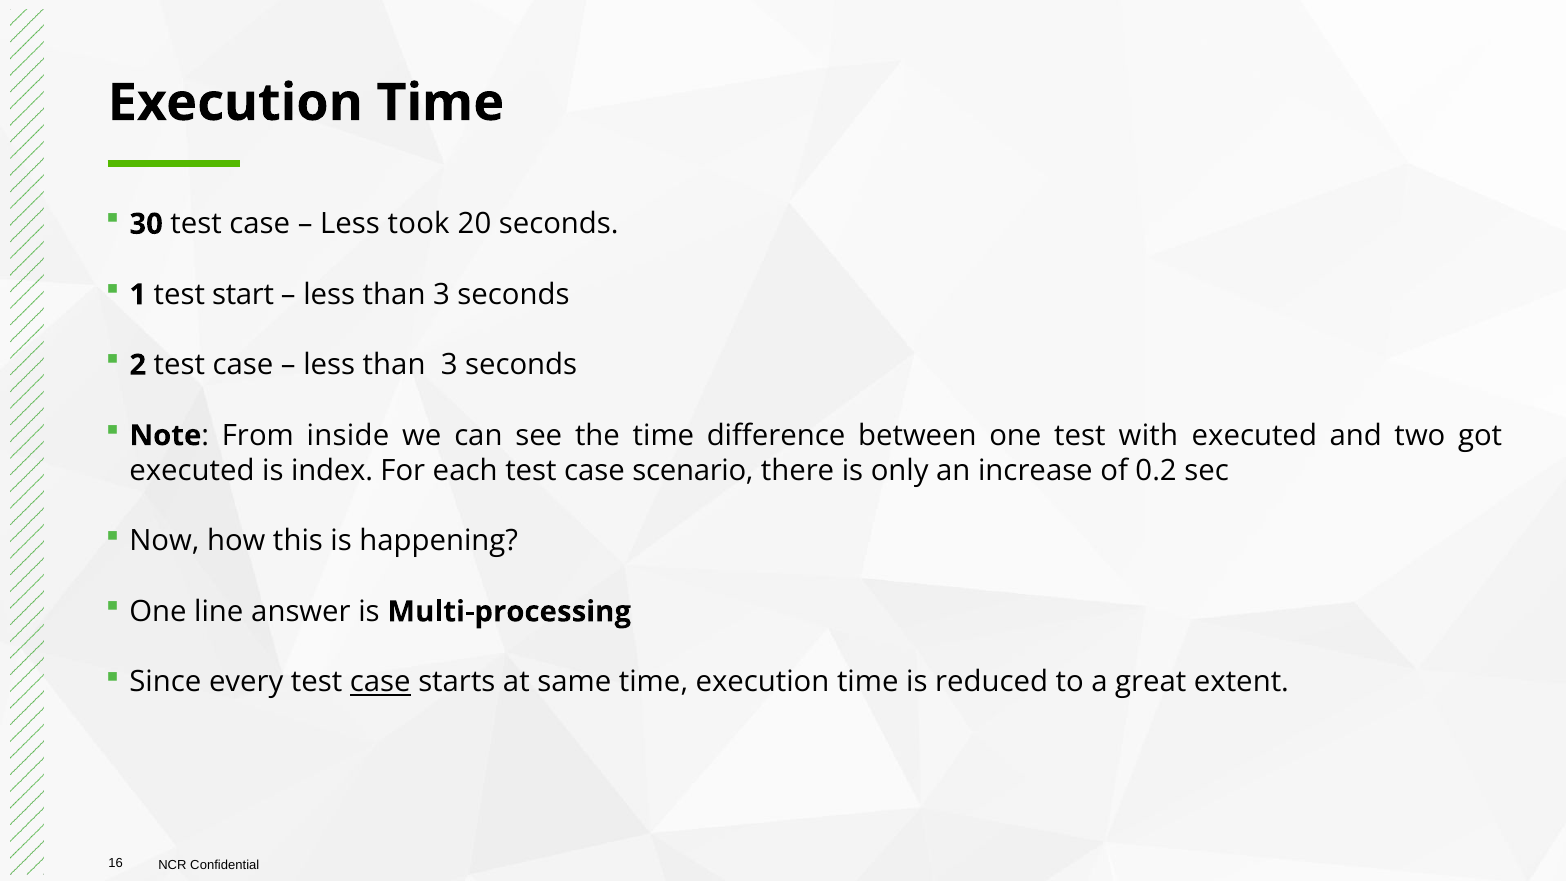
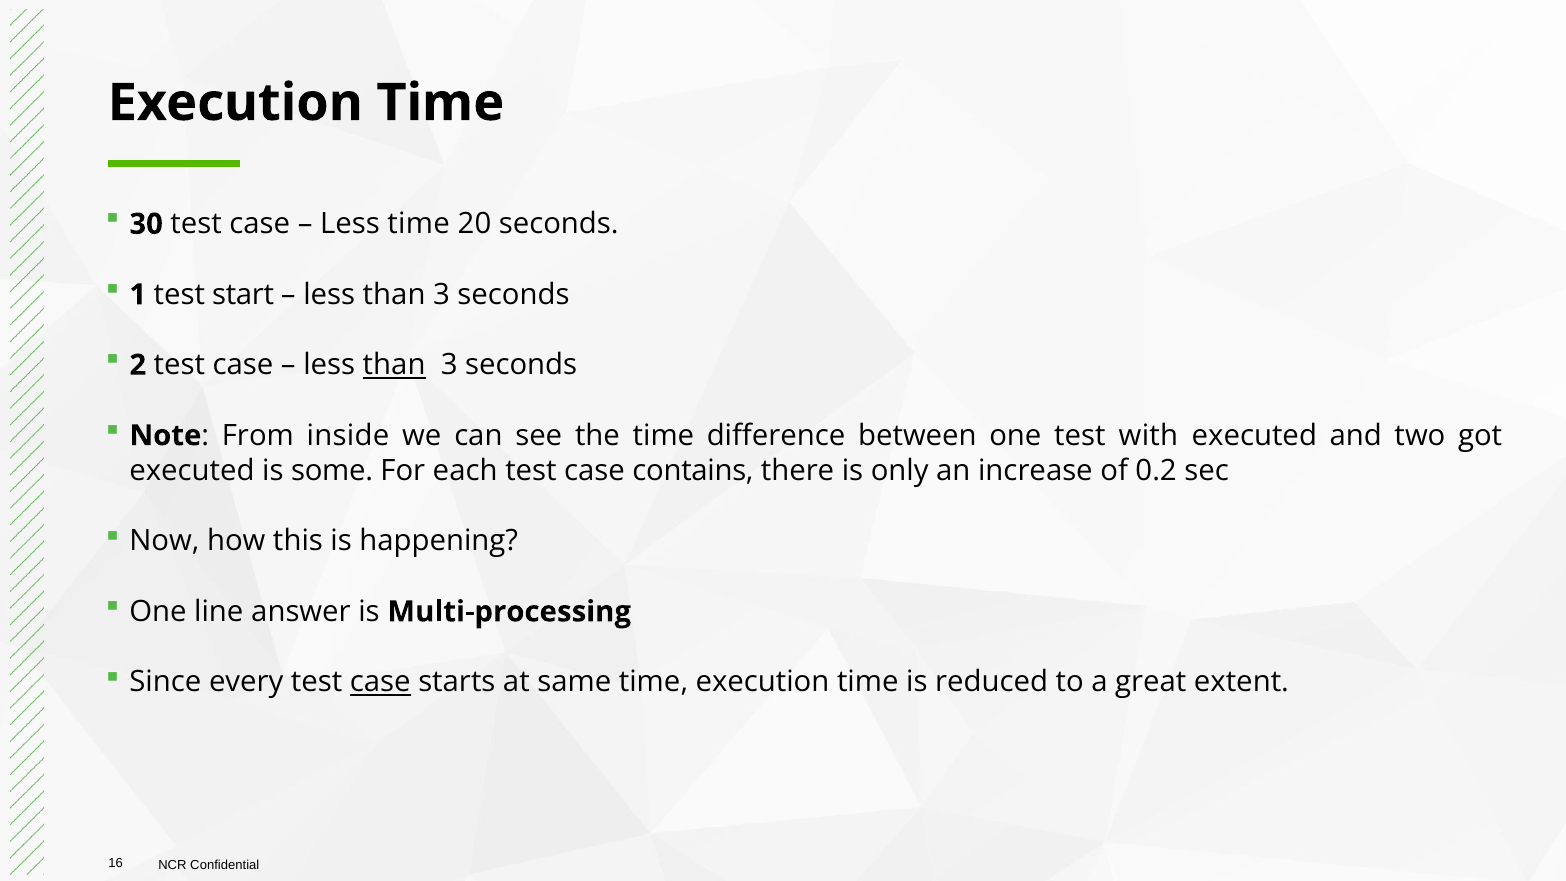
Less took: took -> time
than at (394, 365) underline: none -> present
index: index -> some
scenario: scenario -> contains
